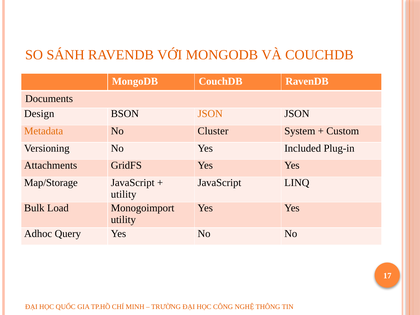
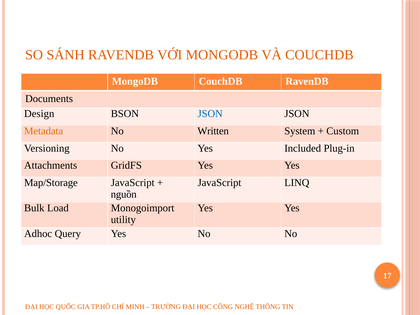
JSON at (210, 114) colour: orange -> blue
Cluster: Cluster -> Written
utility at (124, 194): utility -> nguồn
